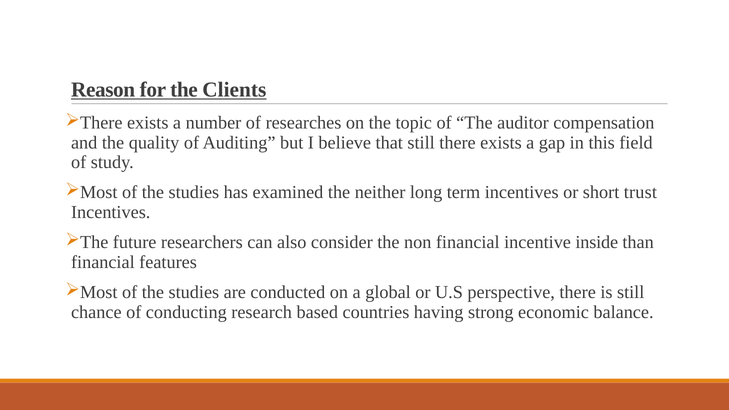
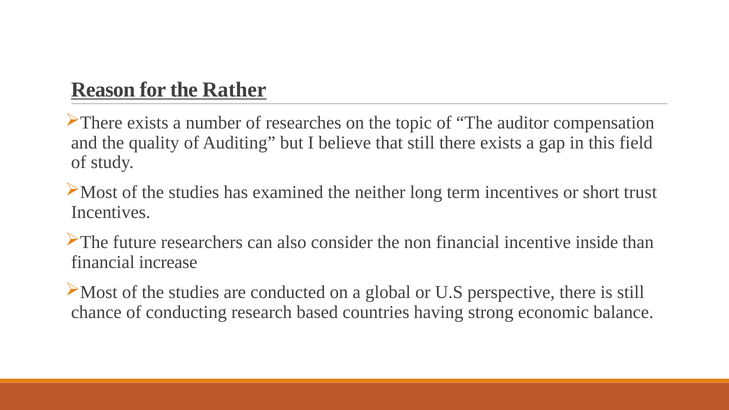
Clients: Clients -> Rather
features: features -> increase
